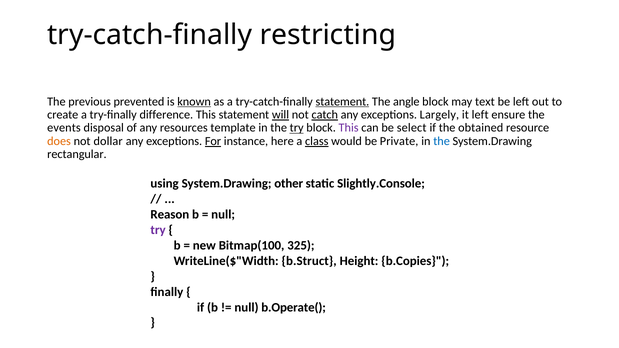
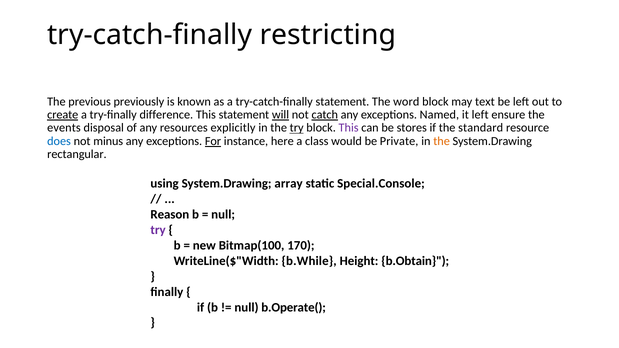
prevented: prevented -> previously
known underline: present -> none
statement at (342, 102) underline: present -> none
angle: angle -> word
create underline: none -> present
Largely: Largely -> Named
template: template -> explicitly
select: select -> stores
obtained: obtained -> standard
does colour: orange -> blue
dollar: dollar -> minus
class underline: present -> none
the at (442, 141) colour: blue -> orange
other: other -> array
Slightly.Console: Slightly.Console -> Special.Console
325: 325 -> 170
b.Struct: b.Struct -> b.While
b.Copies: b.Copies -> b.Obtain
